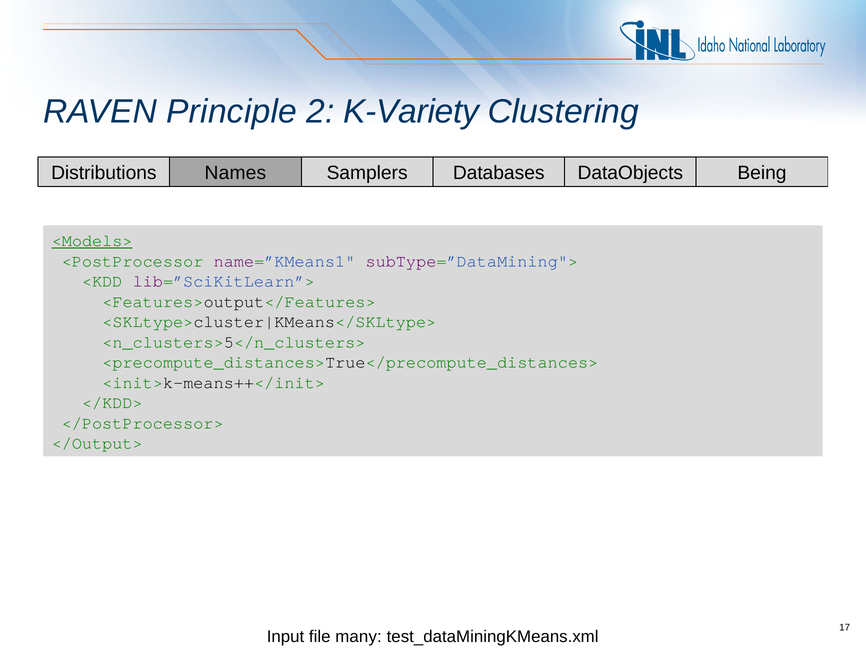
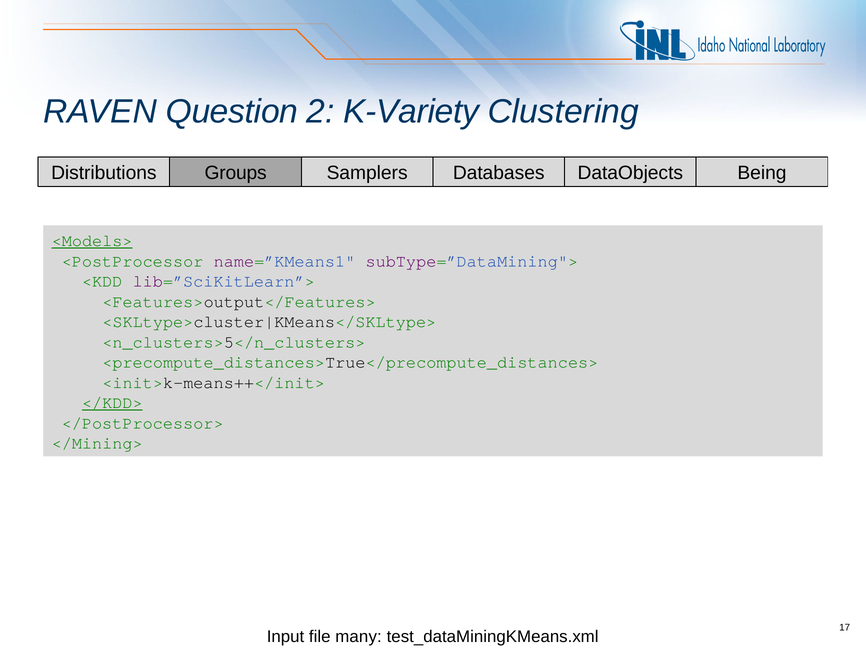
Principle: Principle -> Question
Names: Names -> Groups
</KDD> underline: none -> present
</Output>: </Output> -> </Mining>
